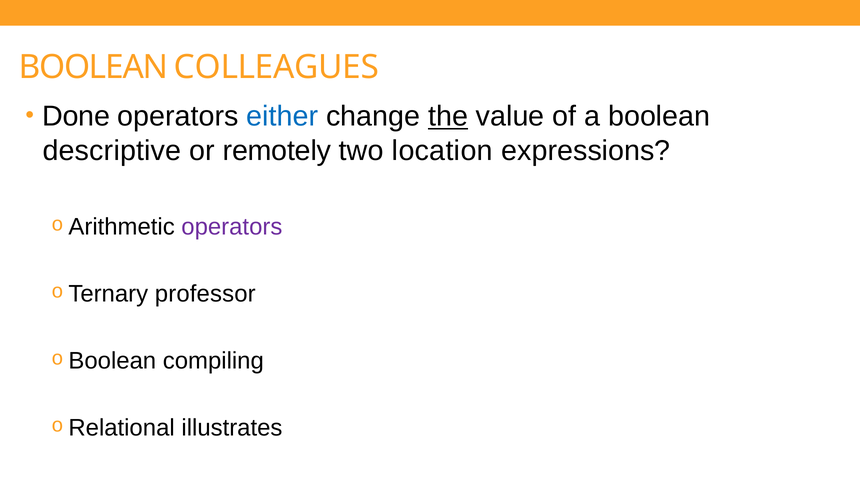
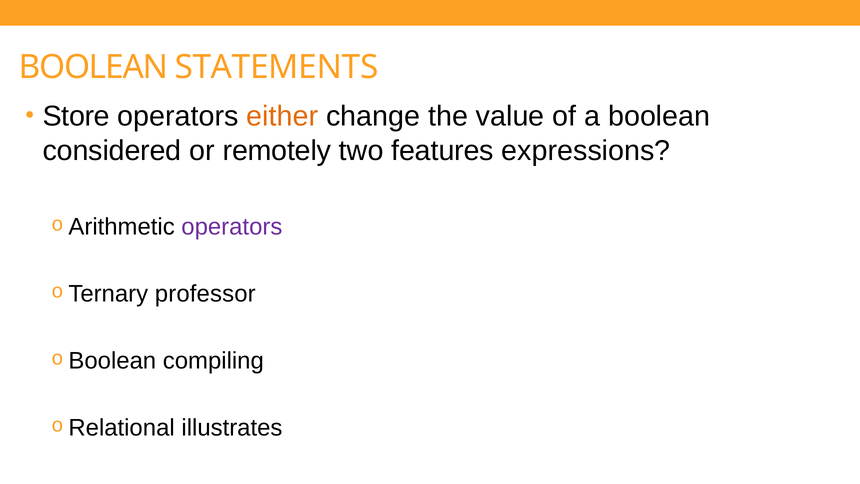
COLLEAGUES: COLLEAGUES -> STATEMENTS
Done: Done -> Store
either colour: blue -> orange
the underline: present -> none
descriptive: descriptive -> considered
location: location -> features
